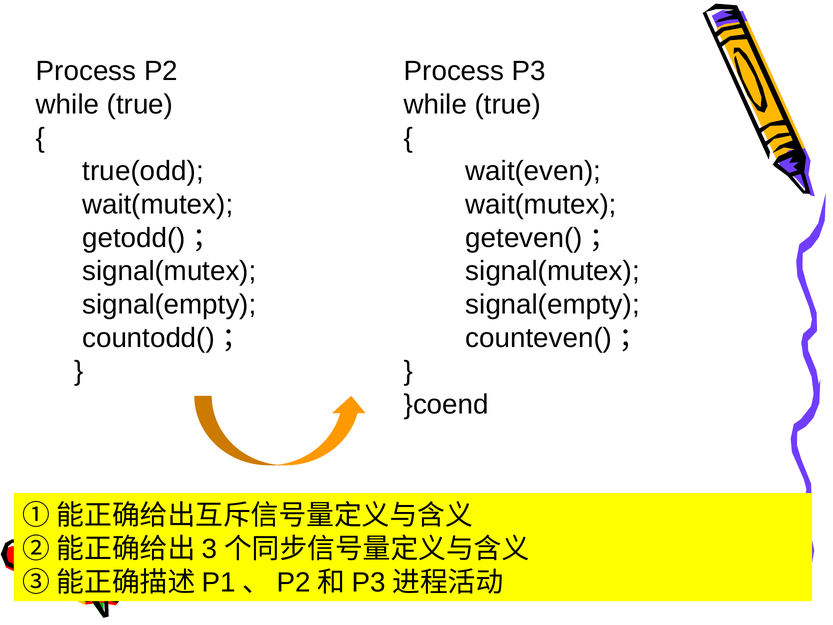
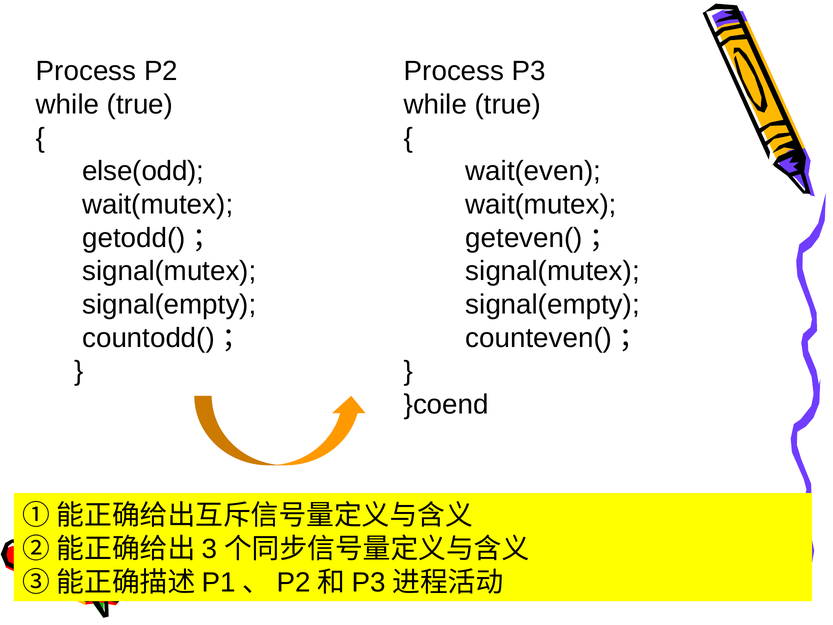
true(odd: true(odd -> else(odd
